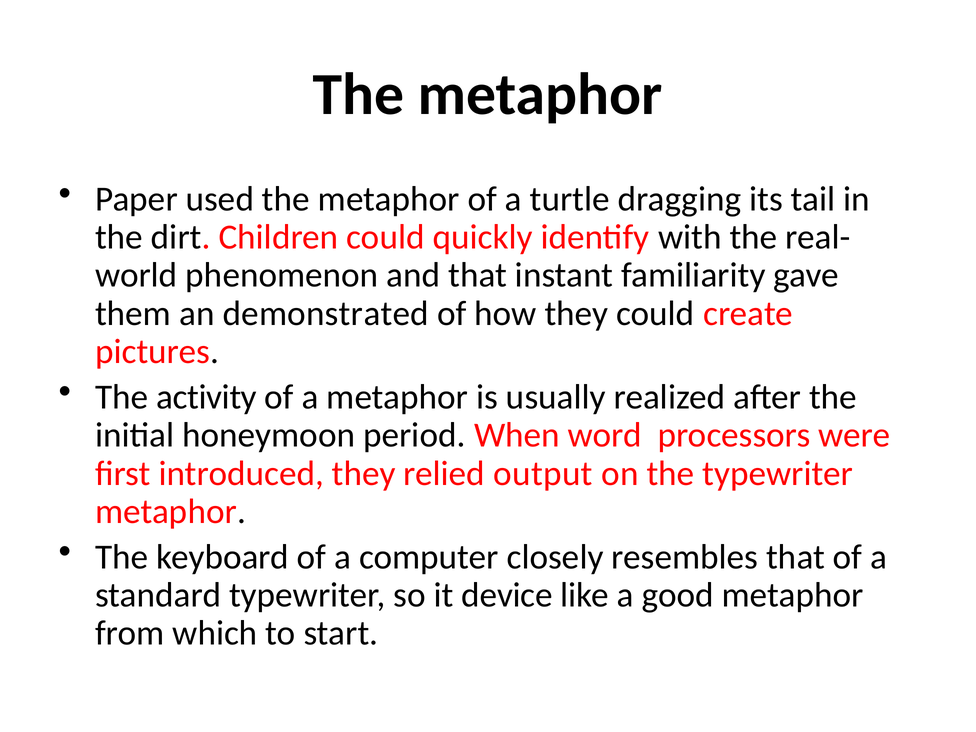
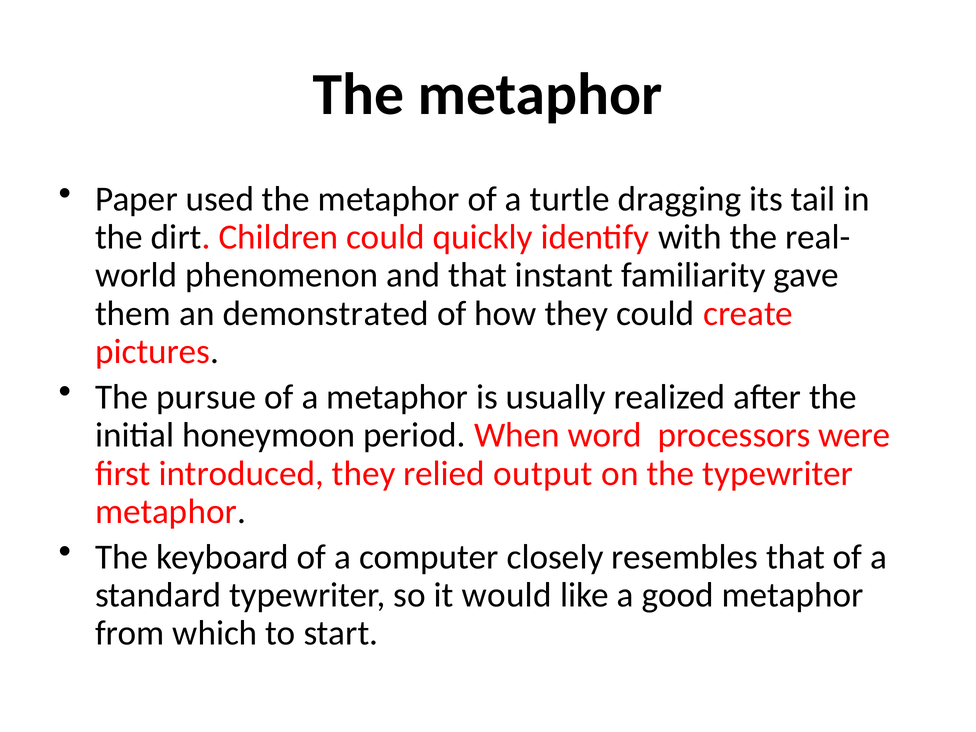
activity: activity -> pursue
device: device -> would
